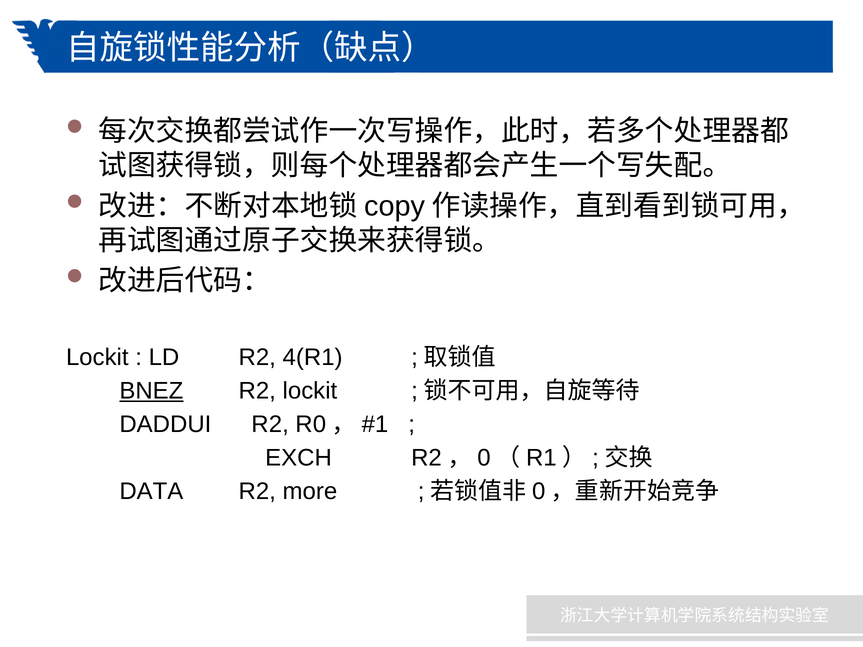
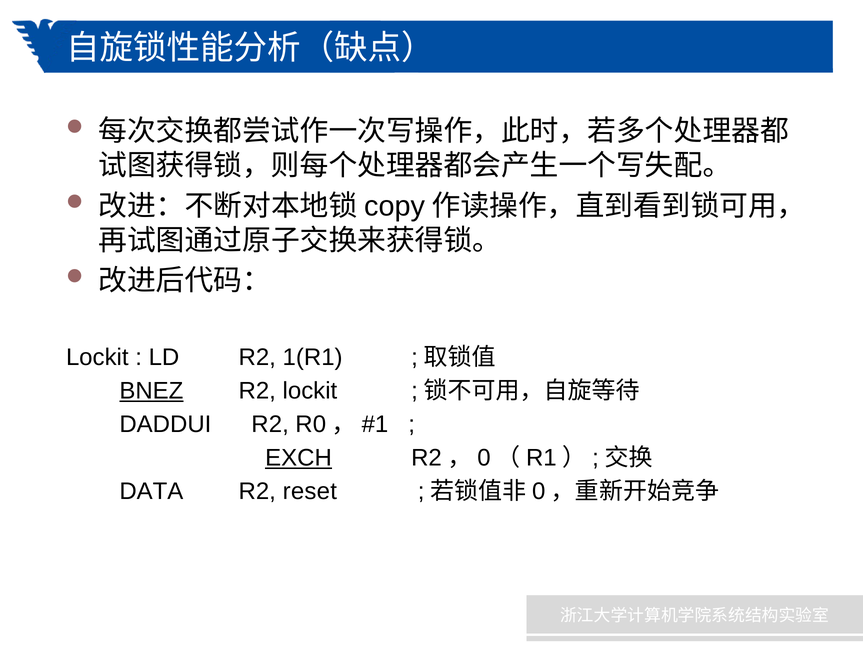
4(R1: 4(R1 -> 1(R1
EXCH underline: none -> present
more: more -> reset
